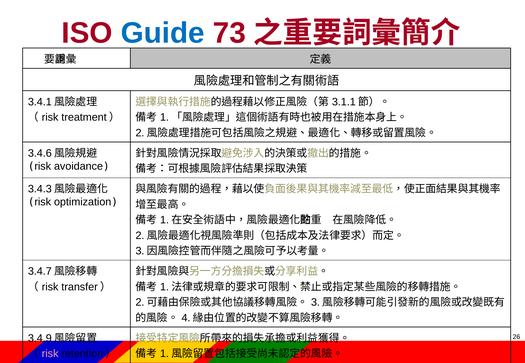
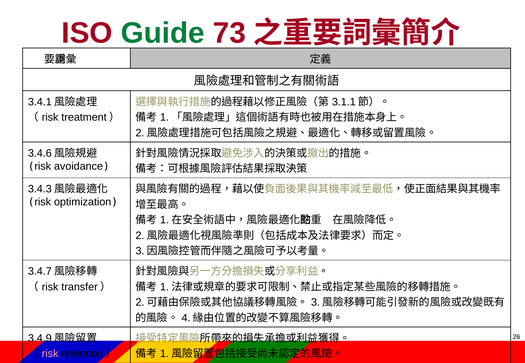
Guide colour: blue -> green
